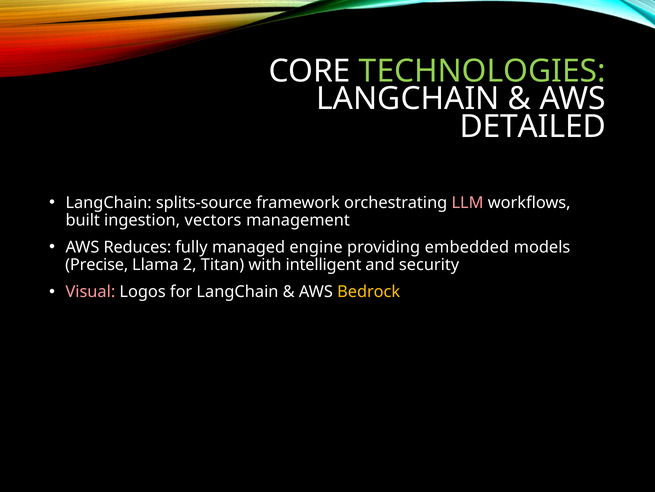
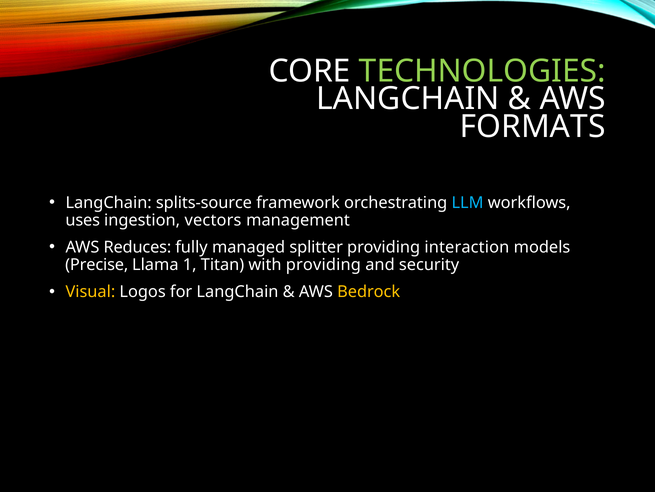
DETAILED: DETAILED -> FORMATS
LLM colour: pink -> light blue
built: built -> uses
engine: engine -> splitter
embedded: embedded -> interaction
2: 2 -> 1
with intelligent: intelligent -> providing
Visual colour: pink -> yellow
